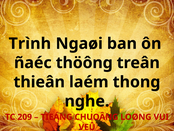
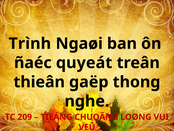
thöông: thöông -> quyeát
laém: laém -> gaëp
